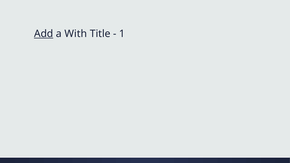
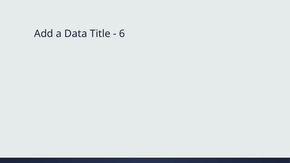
Add underline: present -> none
With: With -> Data
1: 1 -> 6
